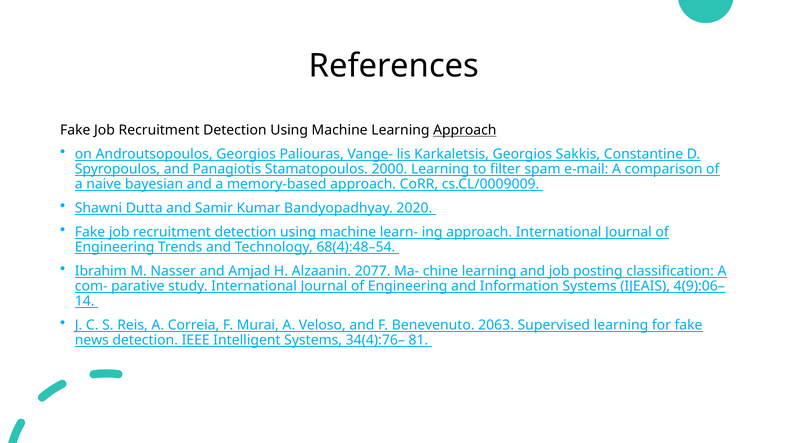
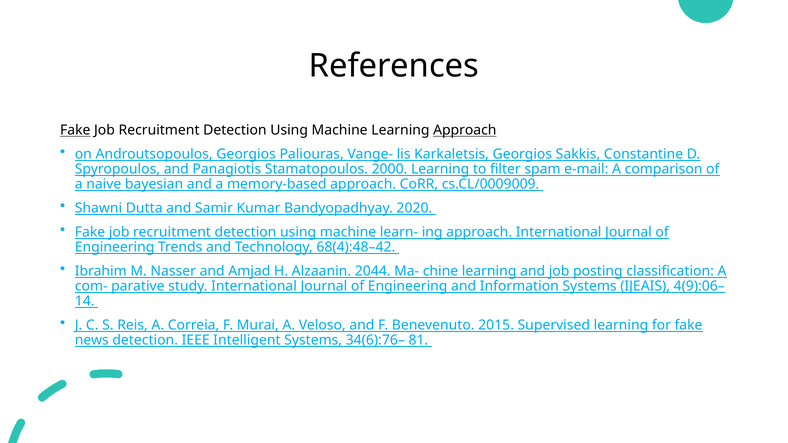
Fake at (75, 130) underline: none -> present
68(4):48–54: 68(4):48–54 -> 68(4):48–42
2077: 2077 -> 2044
2063: 2063 -> 2015
34(4):76–: 34(4):76– -> 34(6):76–
